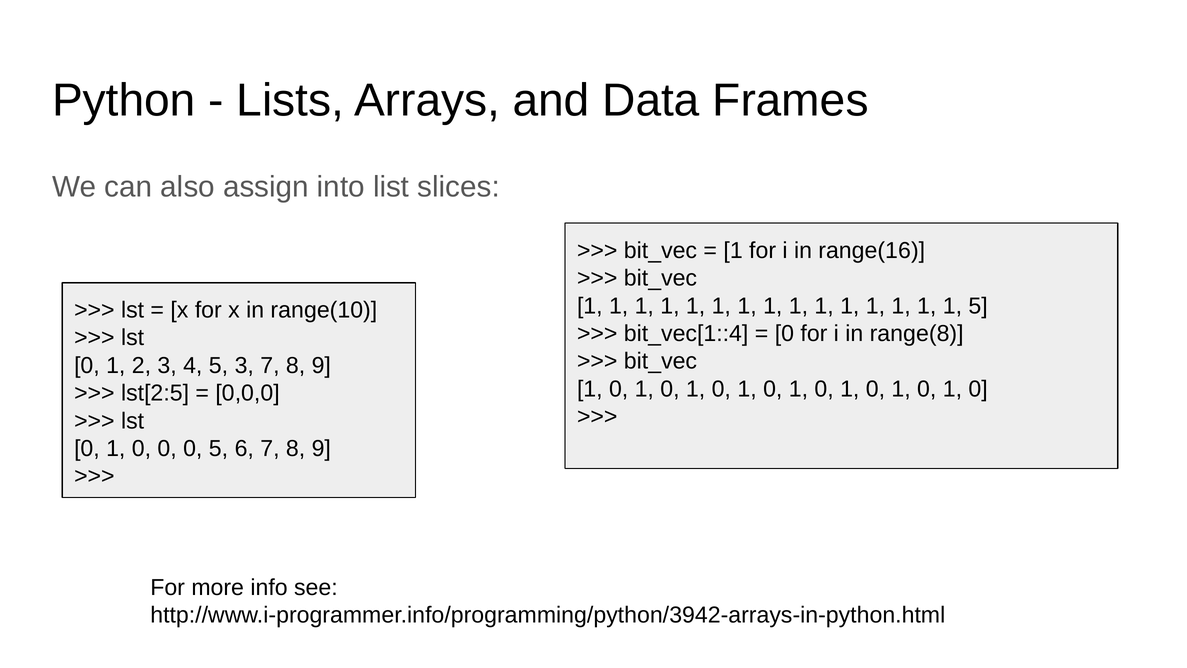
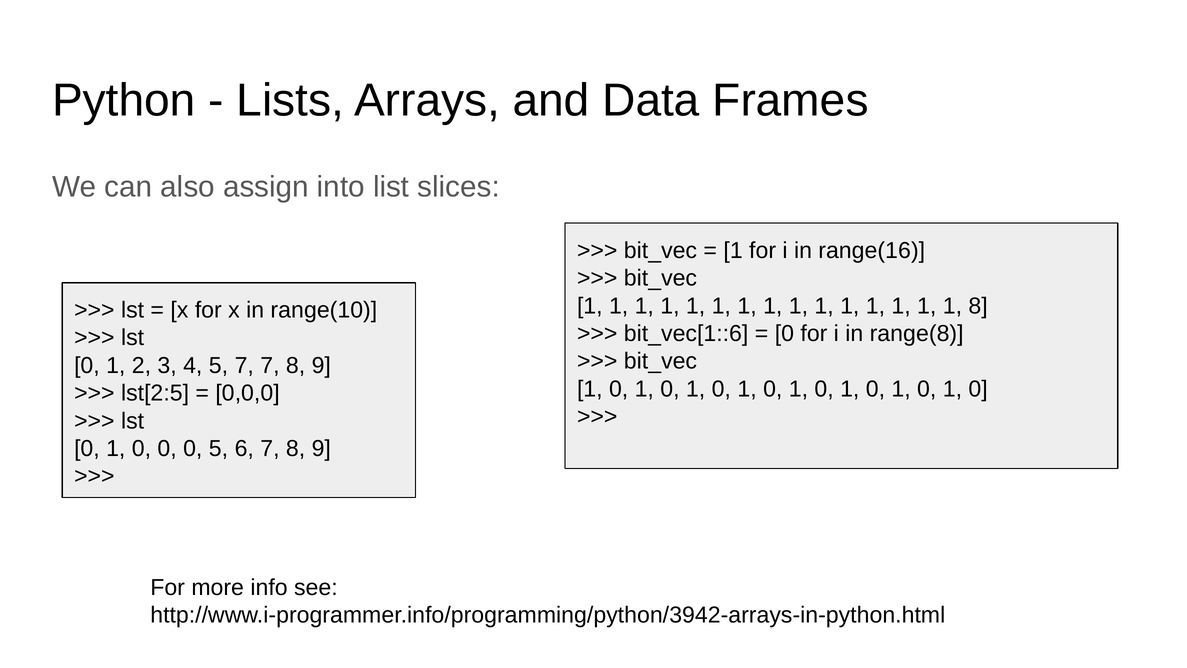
1 5: 5 -> 8
bit_vec[1::4: bit_vec[1::4 -> bit_vec[1::6
5 3: 3 -> 7
